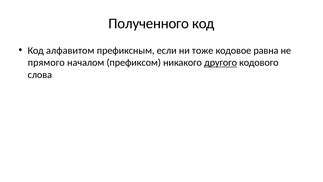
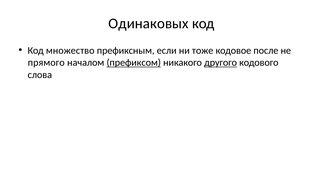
Полученного at (149, 23): Полученного -> Одинаковых
алфавитом: алфавитом -> множество
равна: равна -> после
префиксом underline: none -> present
